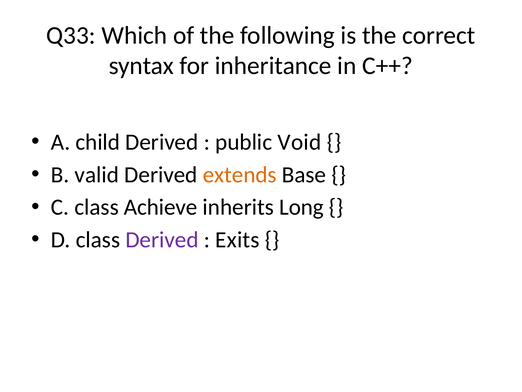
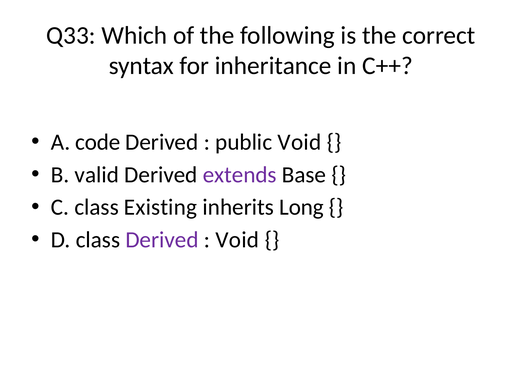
child: child -> code
extends colour: orange -> purple
Achieve: Achieve -> Existing
Exits at (237, 239): Exits -> Void
